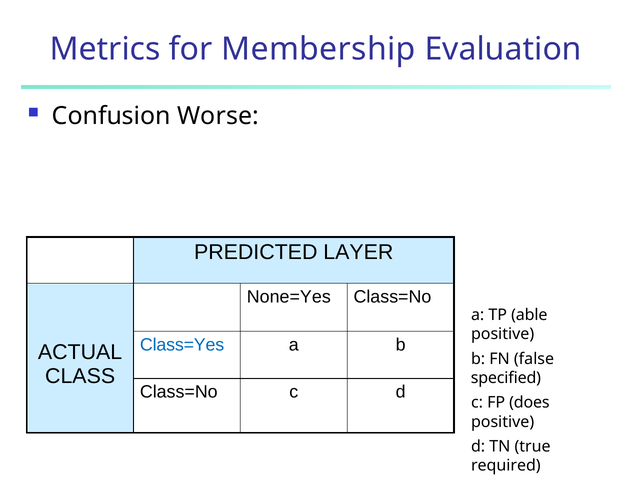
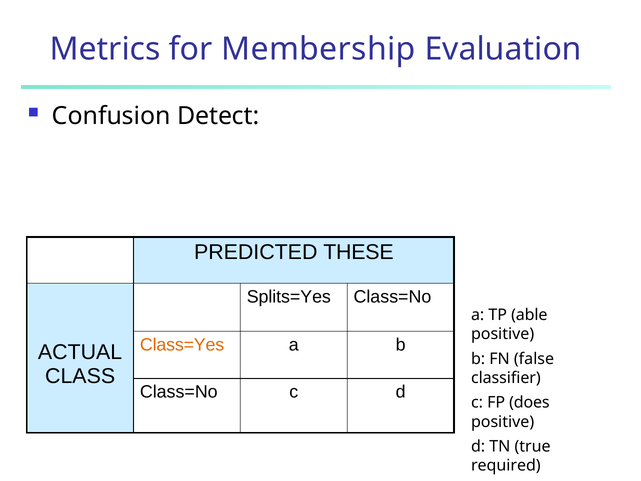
Worse: Worse -> Detect
LAYER: LAYER -> THESE
None=Yes: None=Yes -> Splits=Yes
Class=Yes colour: blue -> orange
specified: specified -> classifier
